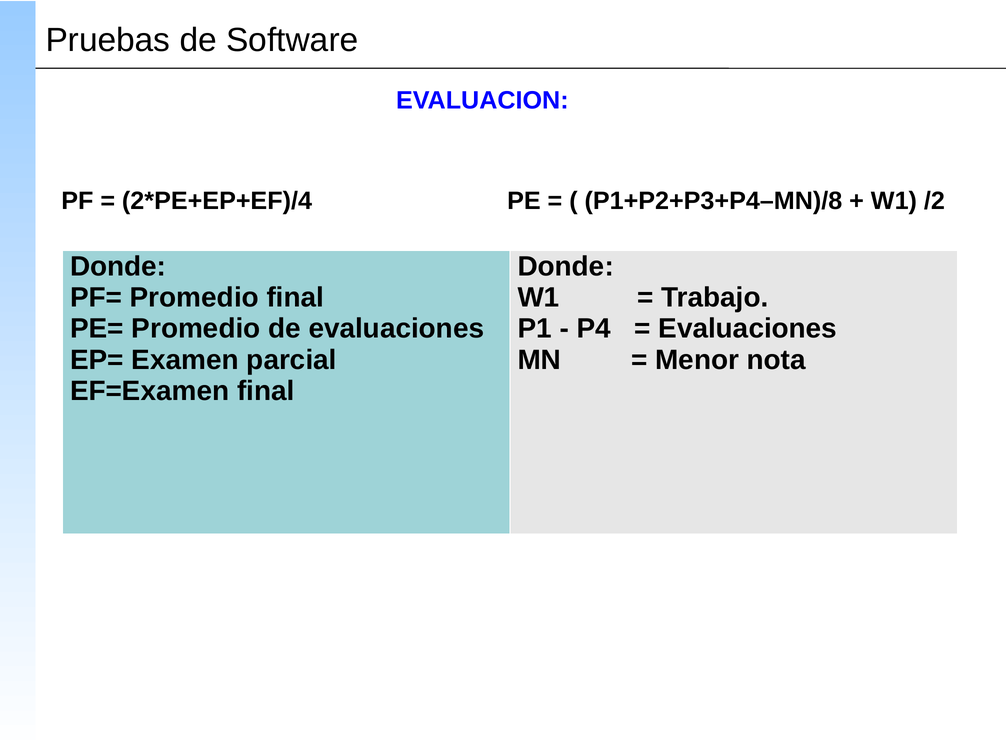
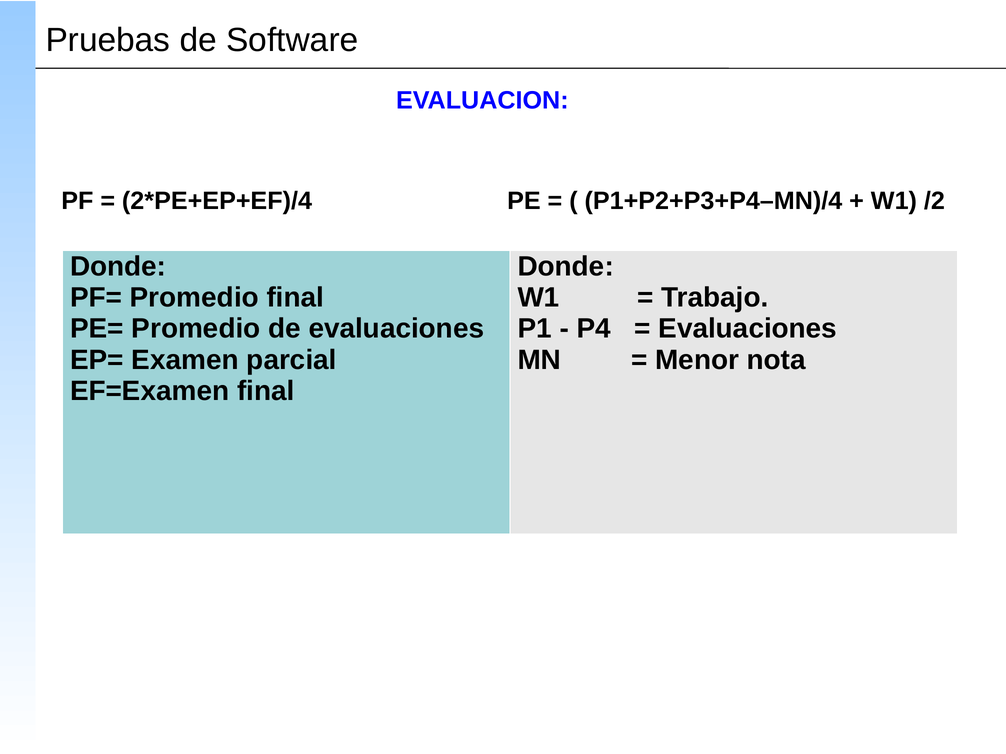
P1+P2+P3+P4–MN)/8: P1+P2+P3+P4–MN)/8 -> P1+P2+P3+P4–MN)/4
